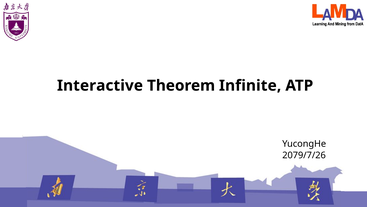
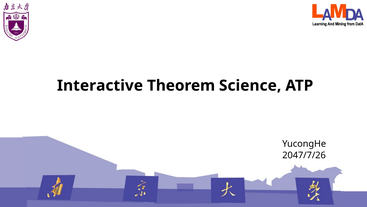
Infinite: Infinite -> Science
2079/7/26: 2079/7/26 -> 2047/7/26
